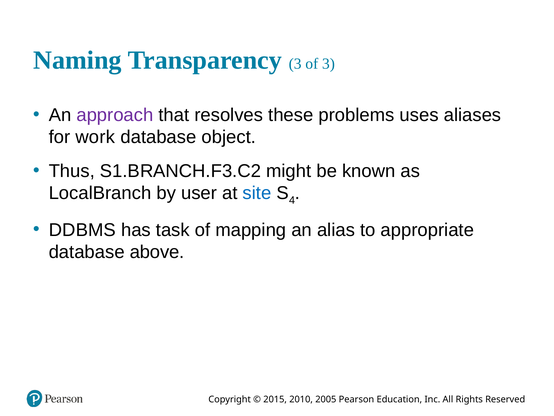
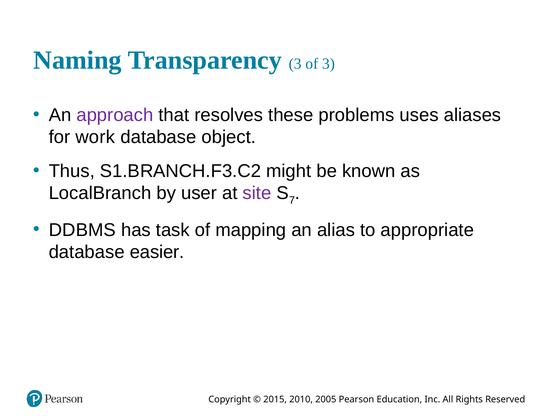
site colour: blue -> purple
4: 4 -> 7
above: above -> easier
